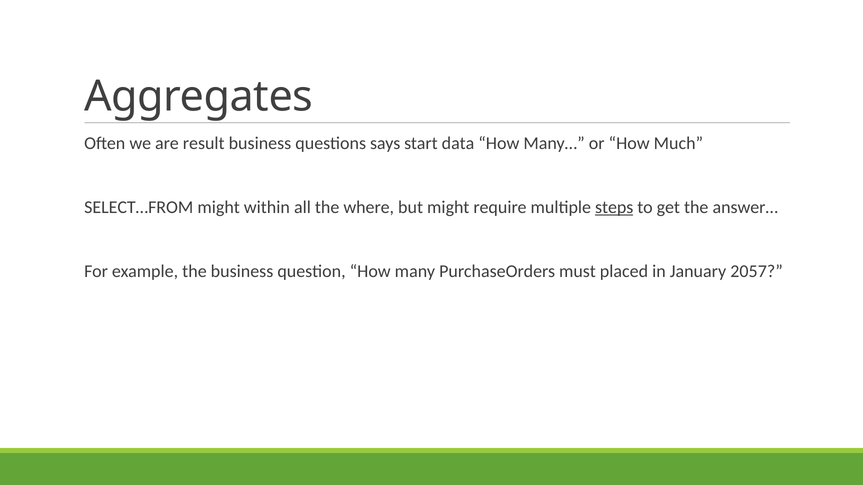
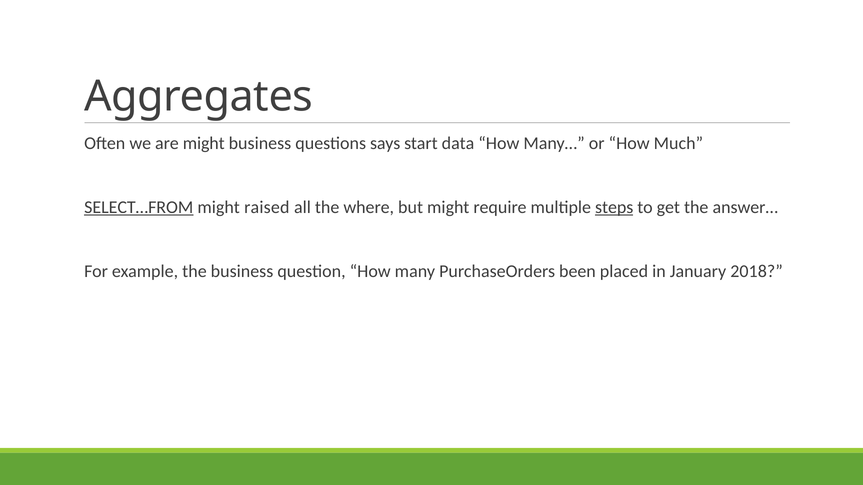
are result: result -> might
SELECT…FROM underline: none -> present
within: within -> raised
must: must -> been
2057: 2057 -> 2018
